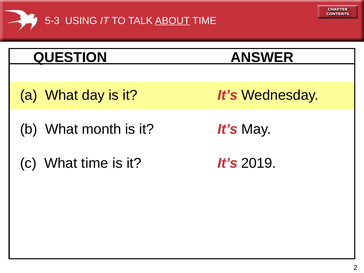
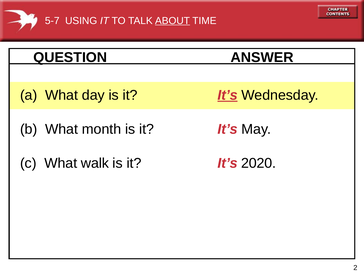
5-3: 5-3 -> 5-7
It’s at (228, 95) underline: none -> present
What time: time -> walk
2019: 2019 -> 2020
